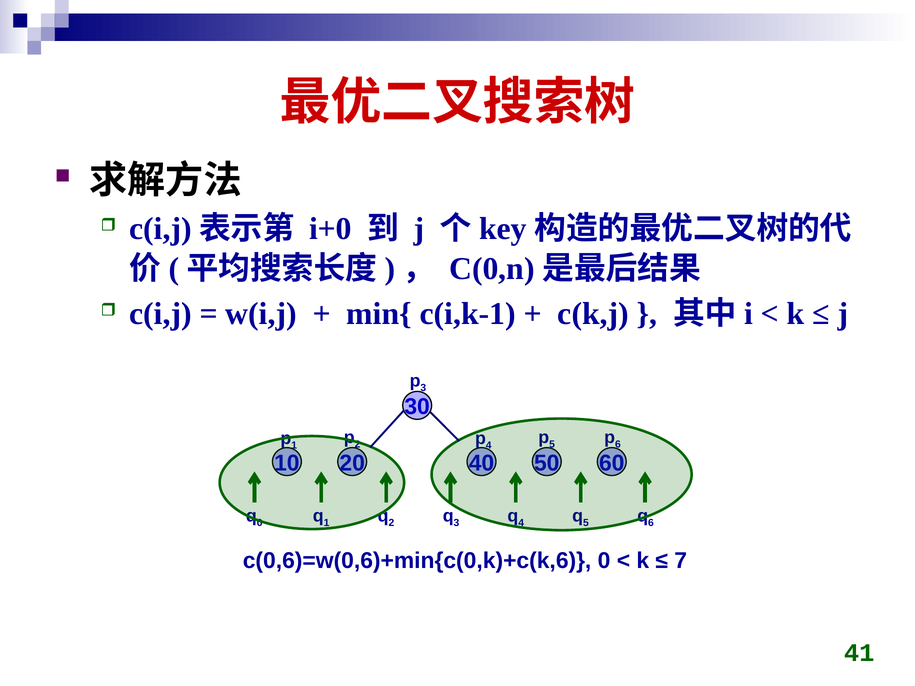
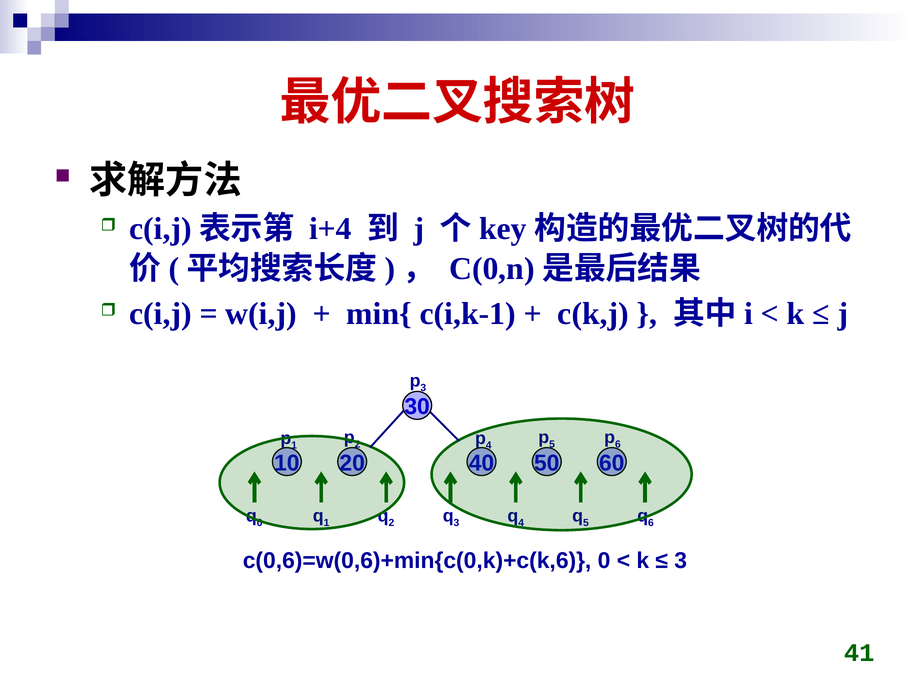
i+0: i+0 -> i+4
7 at (681, 561): 7 -> 3
